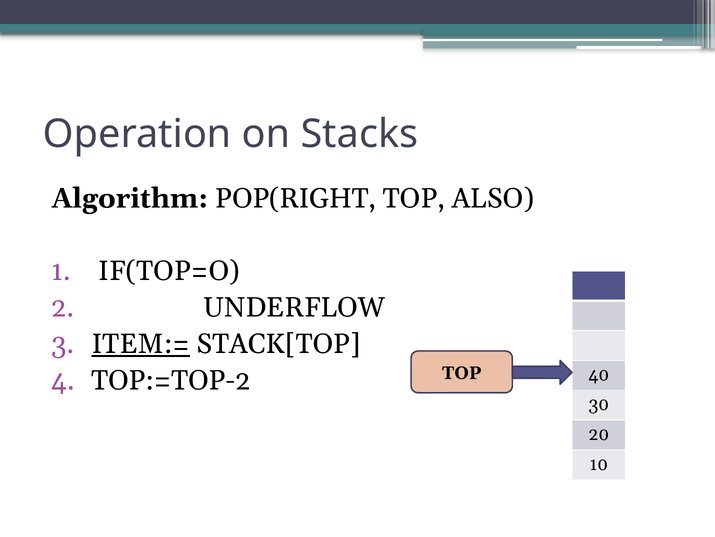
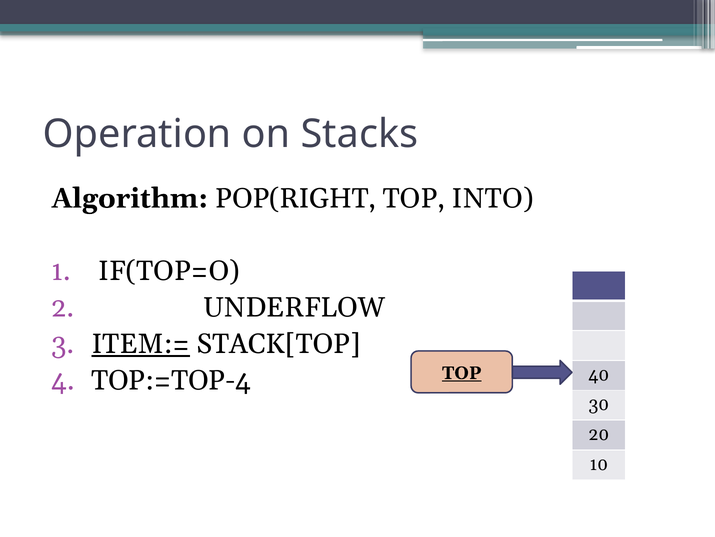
ALSO: ALSO -> INTO
TOP at (462, 373) underline: none -> present
TOP:=TOP-2: TOP:=TOP-2 -> TOP:=TOP-4
